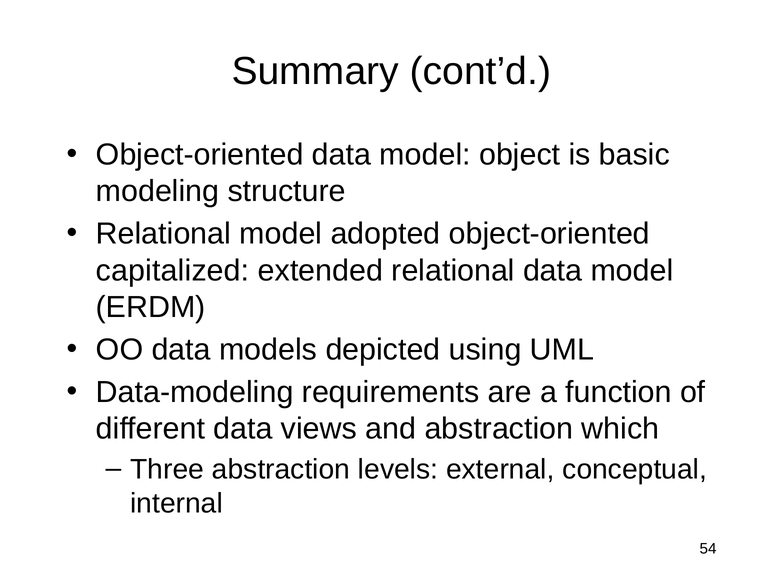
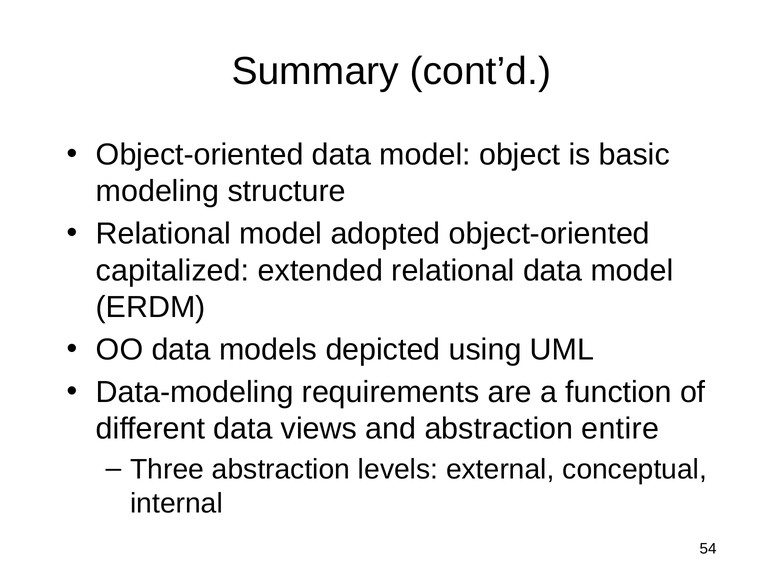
which: which -> entire
